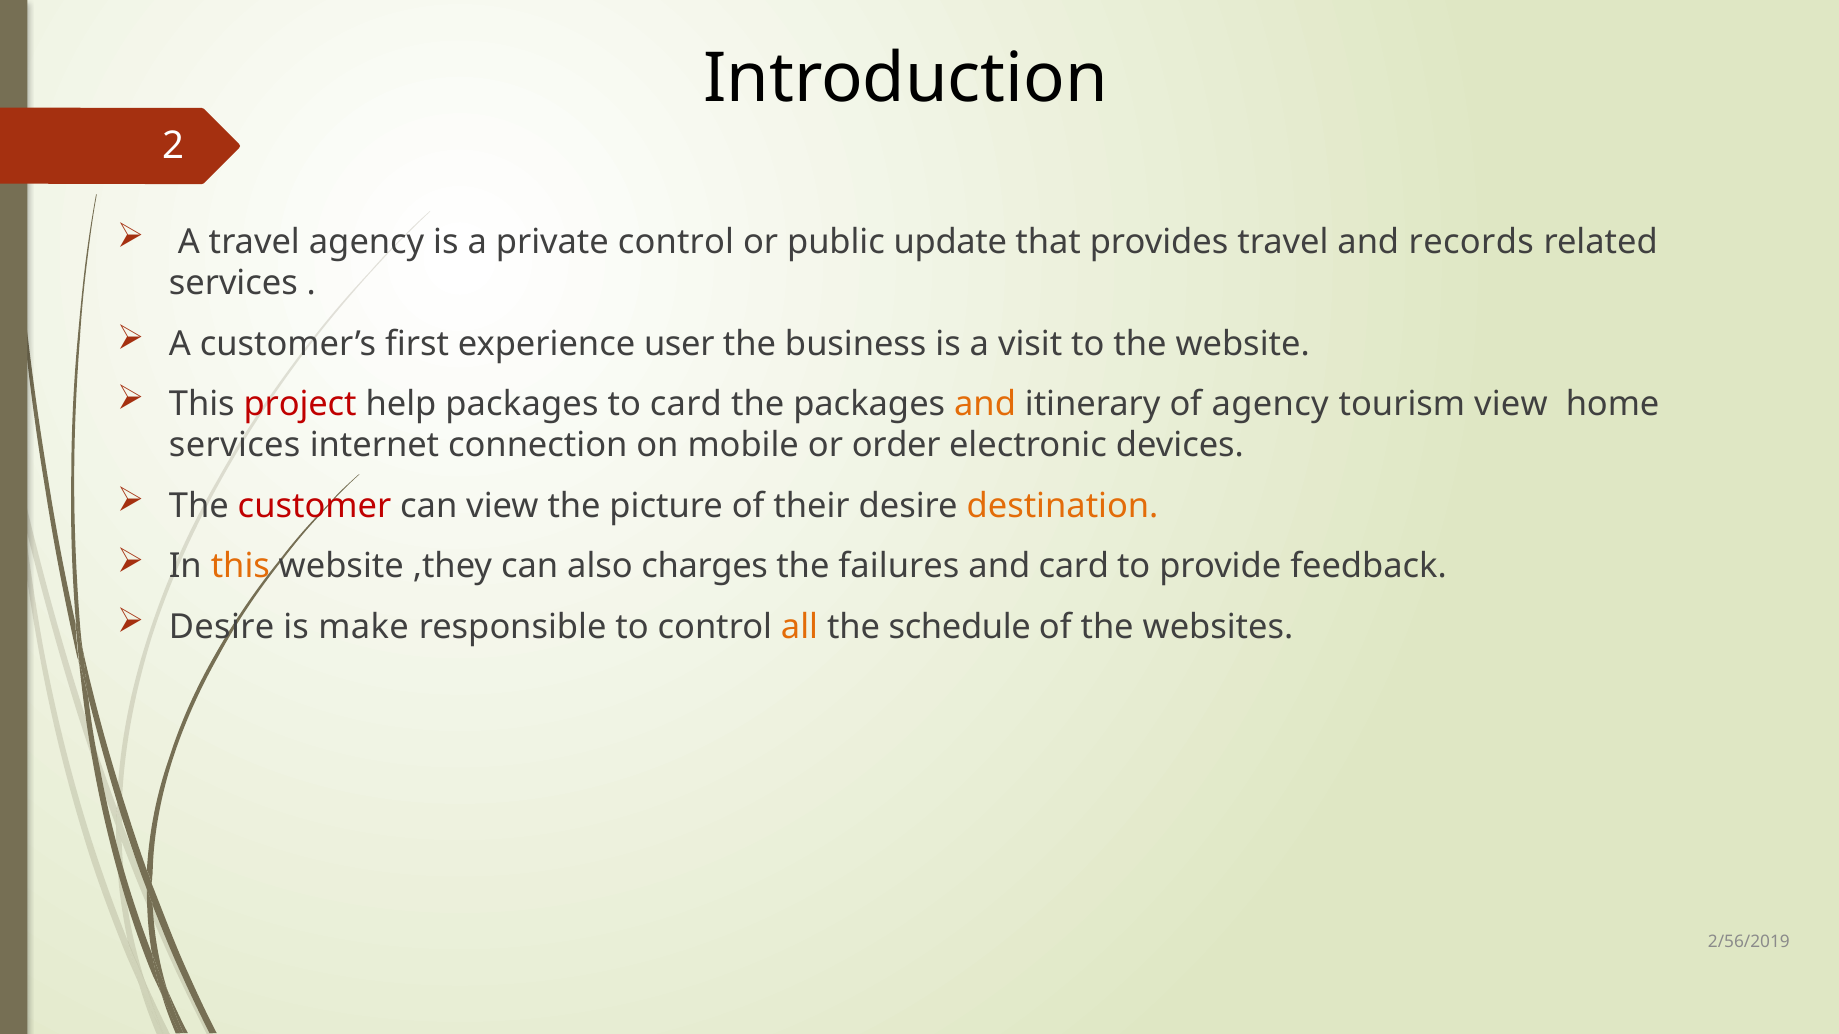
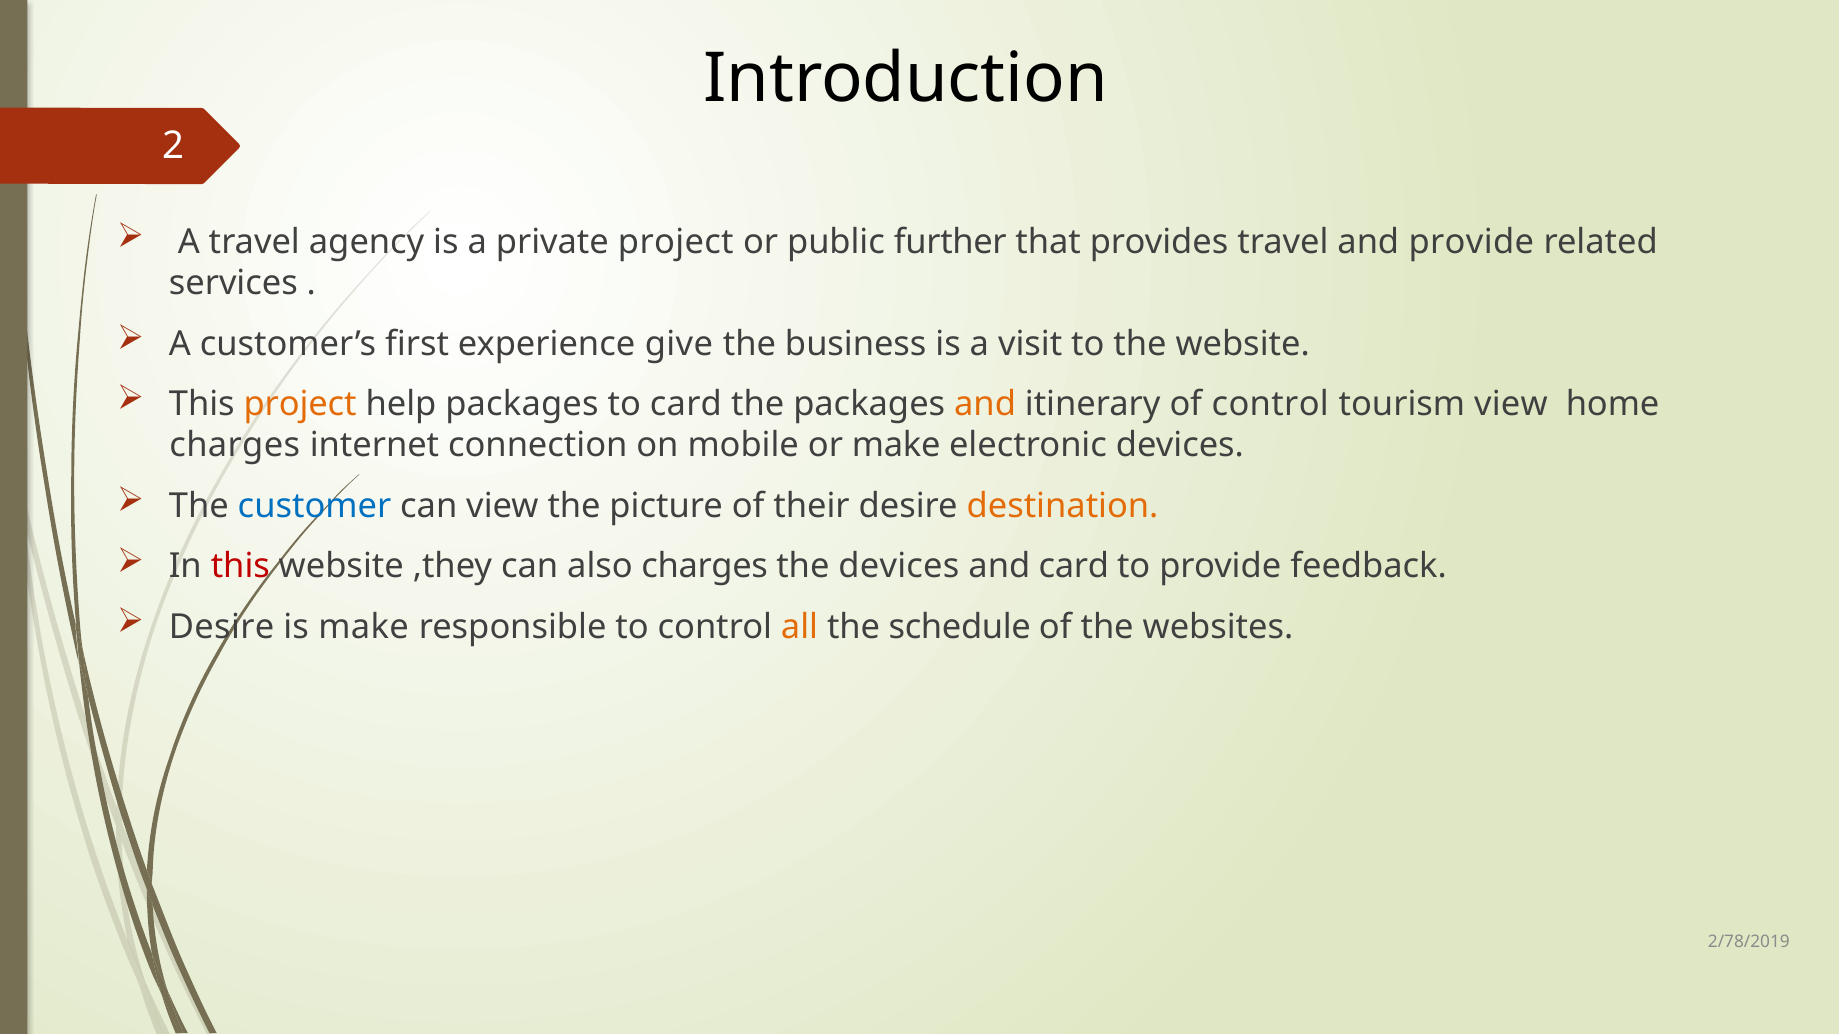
private control: control -> project
update: update -> further
and records: records -> provide
user: user -> give
project at (300, 404) colour: red -> orange
of agency: agency -> control
services at (235, 446): services -> charges
or order: order -> make
customer colour: red -> blue
this at (240, 567) colour: orange -> red
the failures: failures -> devices
2/56/2019: 2/56/2019 -> 2/78/2019
